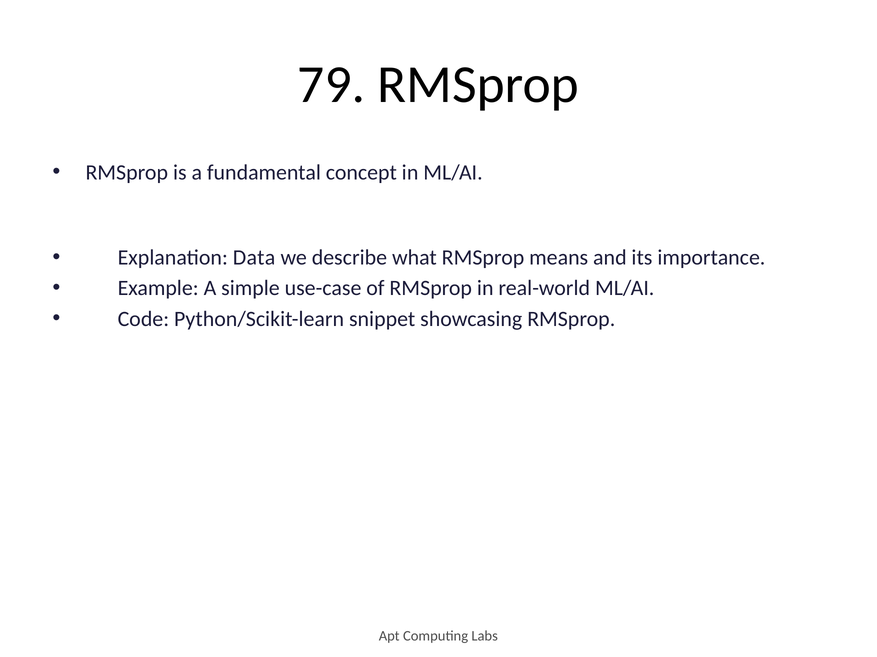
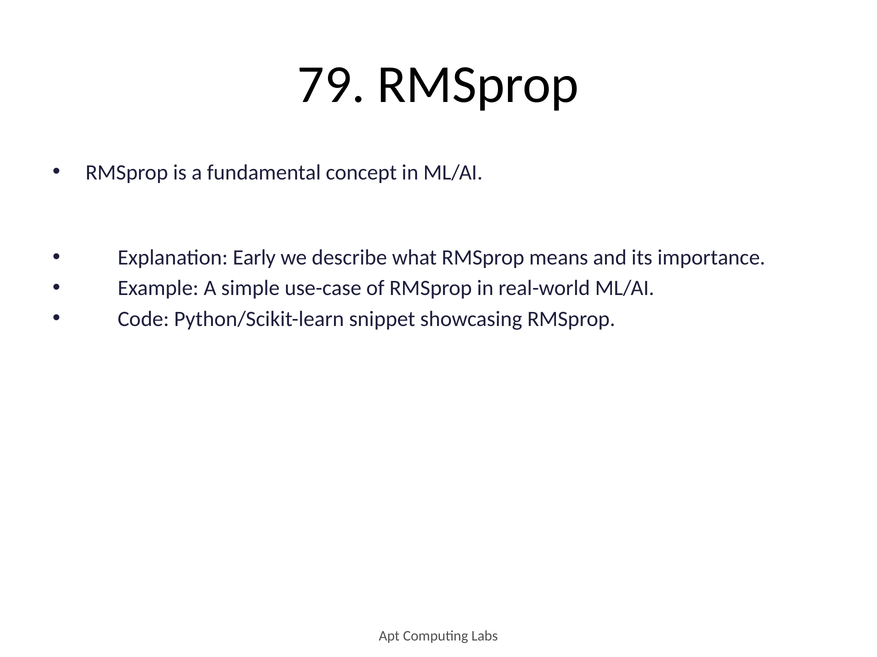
Data: Data -> Early
